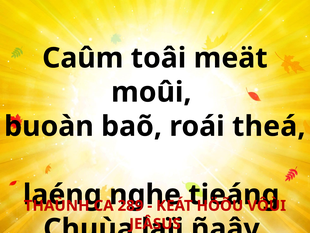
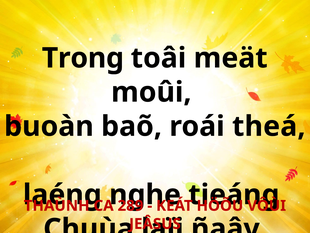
Caûm: Caûm -> Trong
